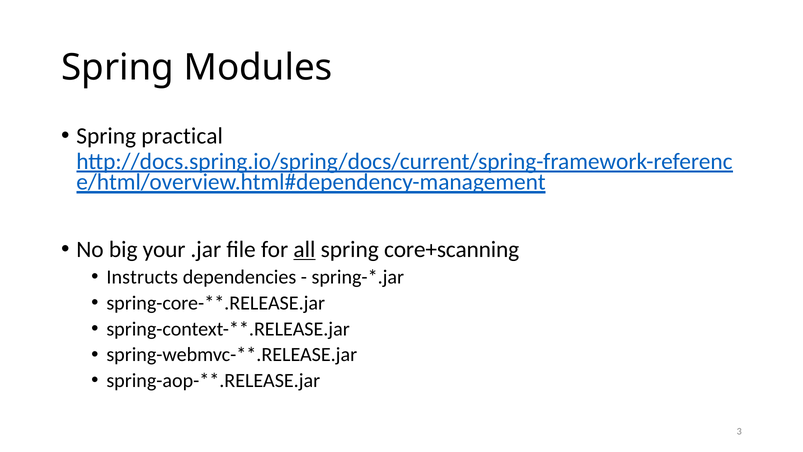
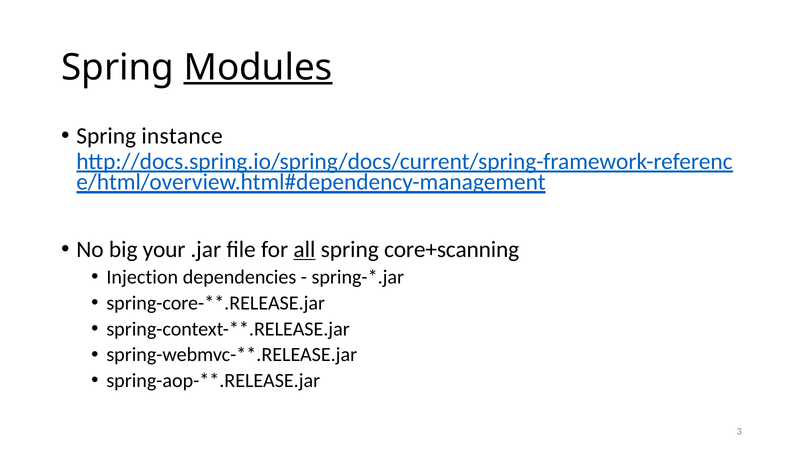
Modules underline: none -> present
practical: practical -> instance
Instructs: Instructs -> Injection
